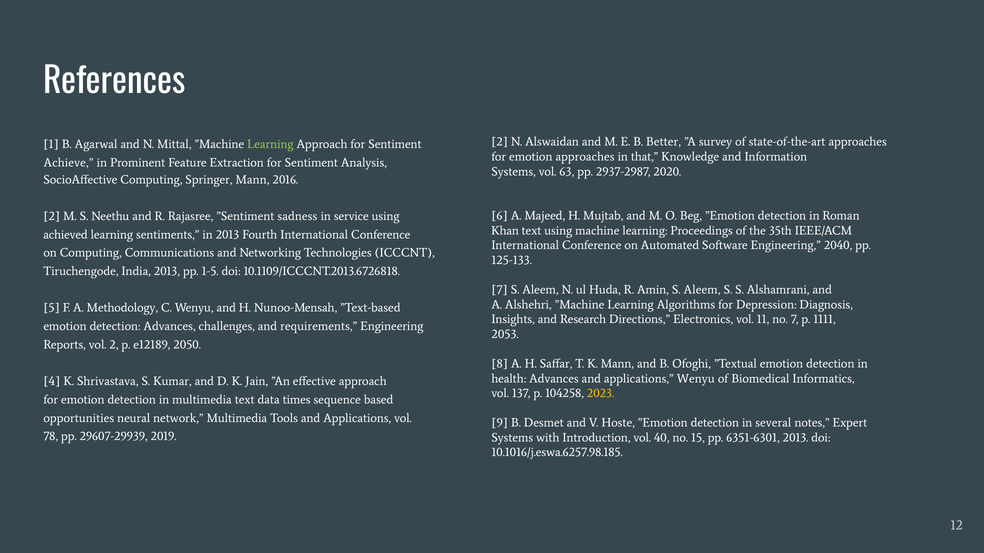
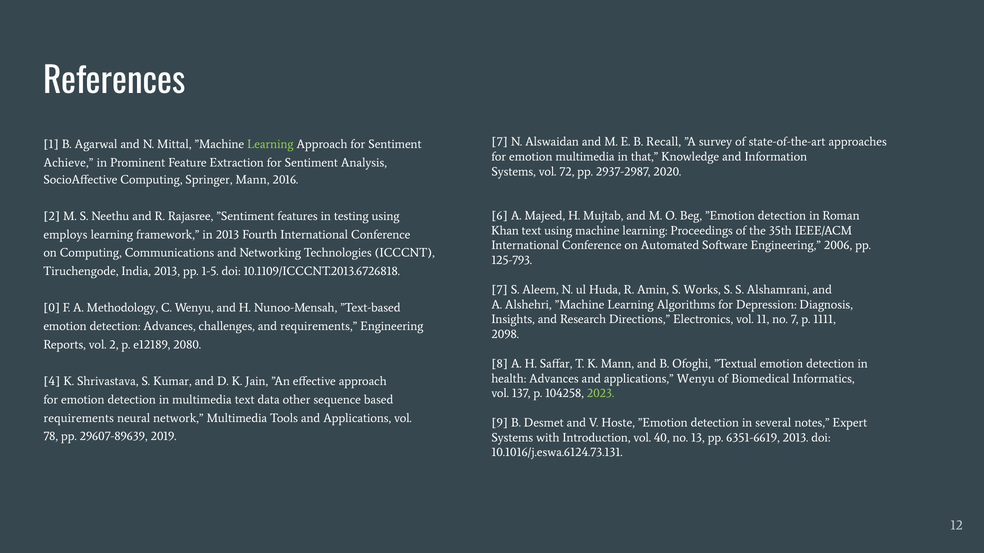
2 at (500, 142): 2 -> 7
Better: Better -> Recall
emotion approaches: approaches -> multimedia
63: 63 -> 72
sadness: sadness -> features
service: service -> testing
achieved: achieved -> employs
sentiments: sentiments -> framework
2040: 2040 -> 2006
125-133: 125-133 -> 125-793
Amin S Aleem: Aleem -> Works
5: 5 -> 0
2053: 2053 -> 2098
2050: 2050 -> 2080
2023 colour: yellow -> light green
times: times -> other
opportunities at (79, 418): opportunities -> requirements
29607-29939: 29607-29939 -> 29607-89639
15: 15 -> 13
6351-6301: 6351-6301 -> 6351-6619
10.1016/j.eswa.6257.98.185: 10.1016/j.eswa.6257.98.185 -> 10.1016/j.eswa.6124.73.131
